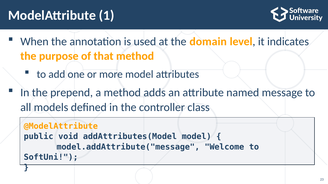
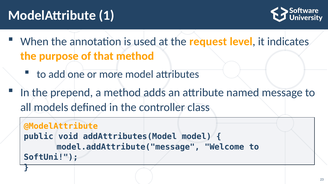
domain: domain -> request
